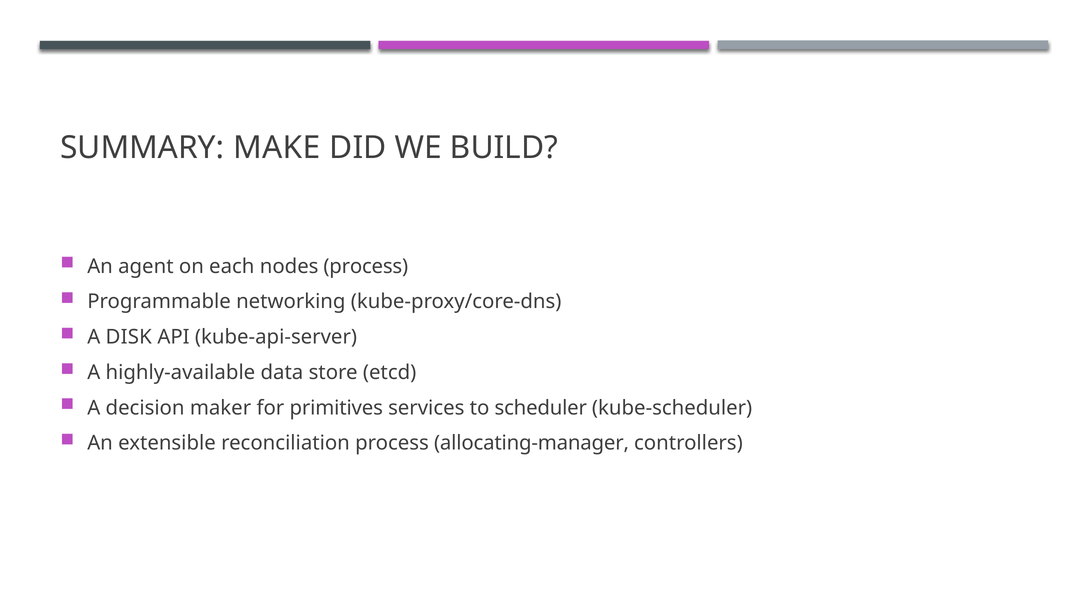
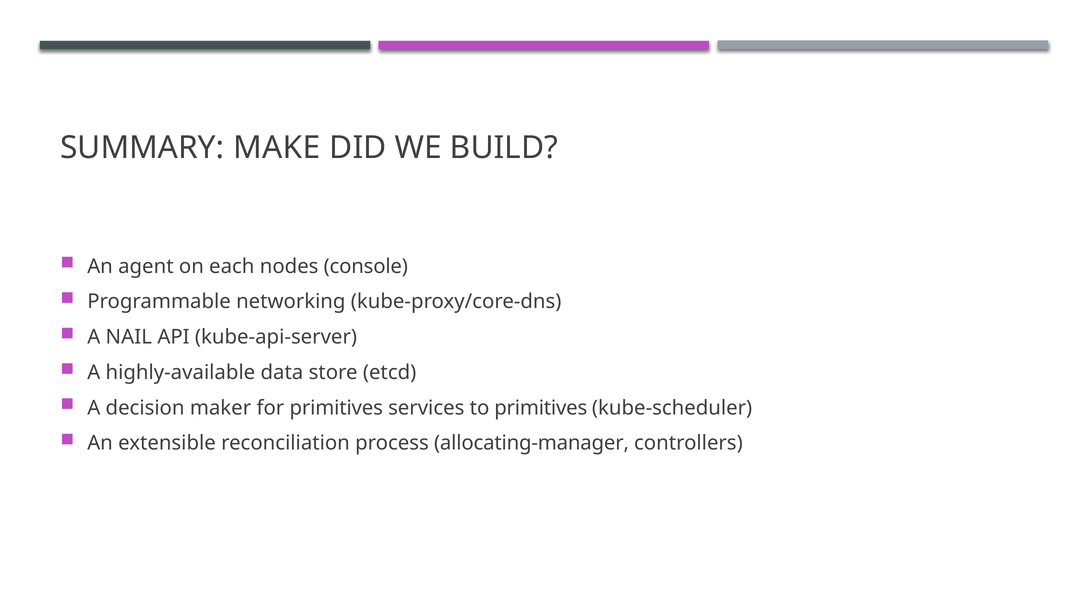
nodes process: process -> console
DISK: DISK -> NAIL
to scheduler: scheduler -> primitives
